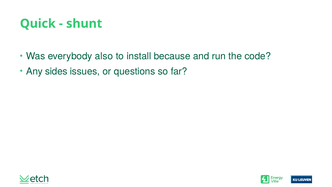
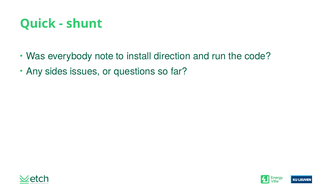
also: also -> note
because: because -> direction
